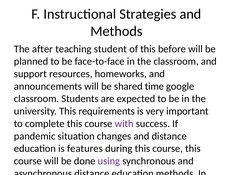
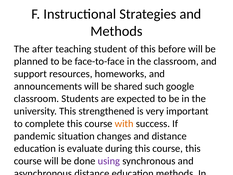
shared time: time -> such
requirements: requirements -> strengthened
with colour: purple -> orange
features: features -> evaluate
